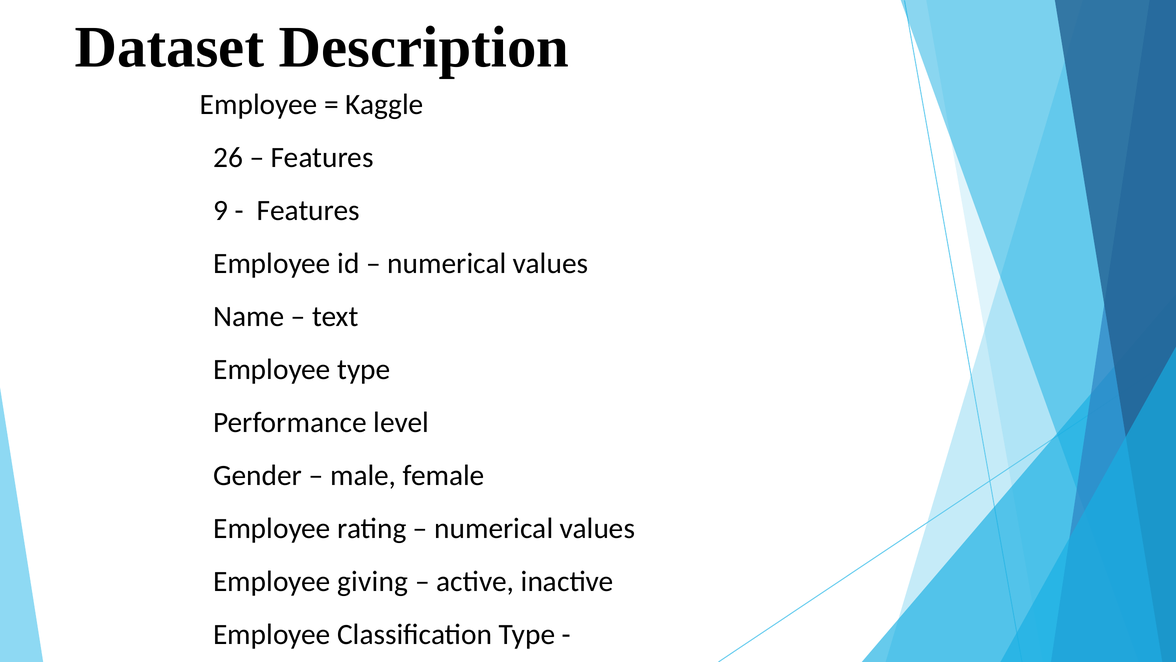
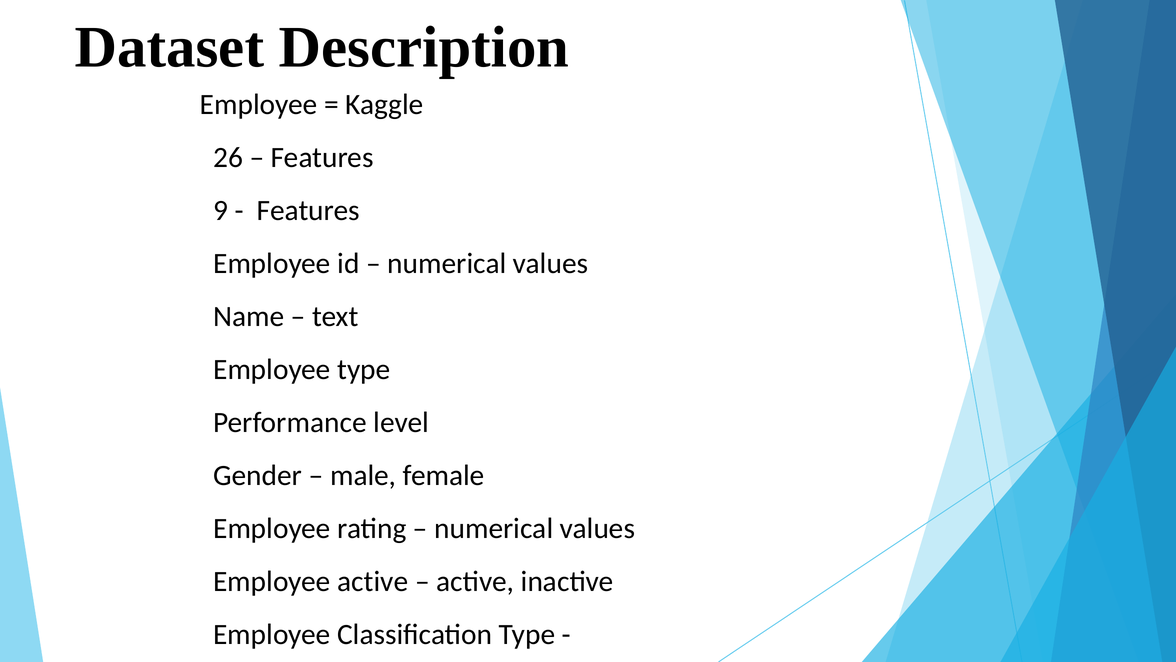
Employee giving: giving -> active
